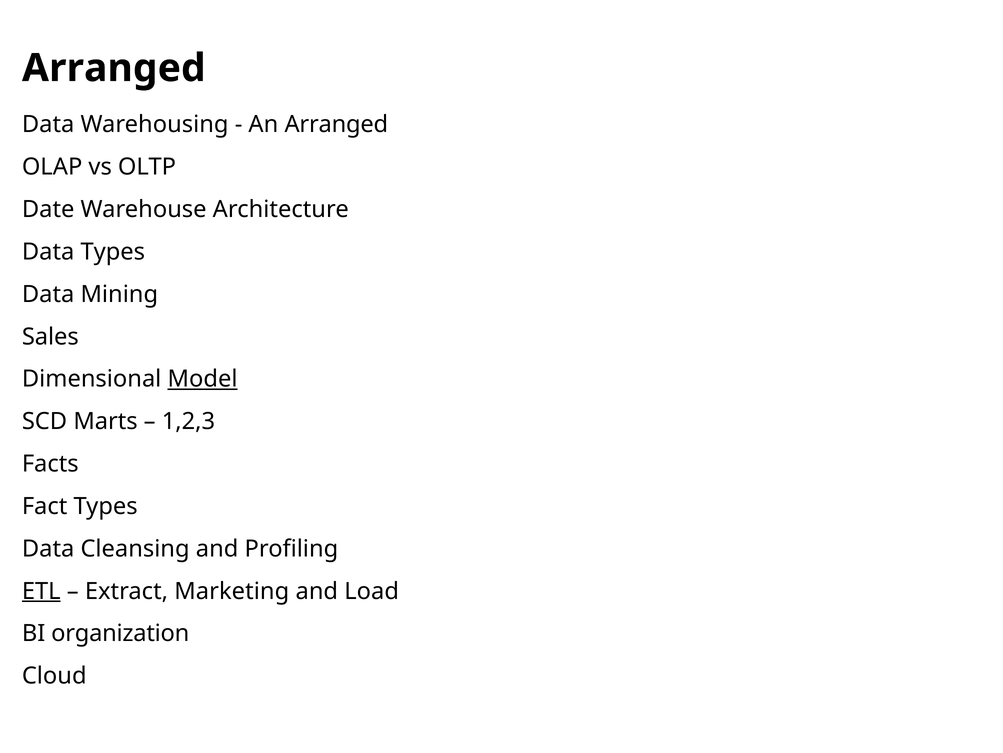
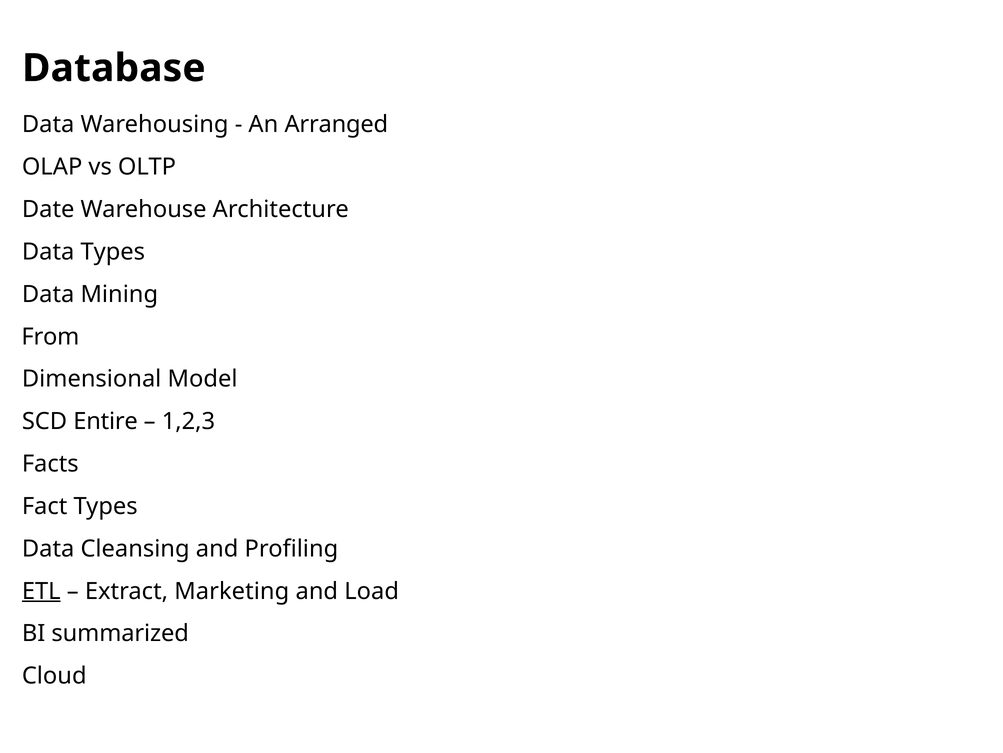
Arranged at (114, 68): Arranged -> Database
Sales: Sales -> From
Model underline: present -> none
Marts: Marts -> Entire
organization: organization -> summarized
